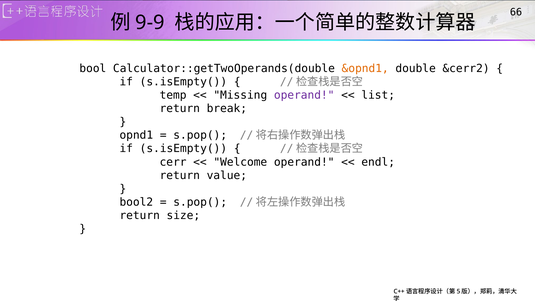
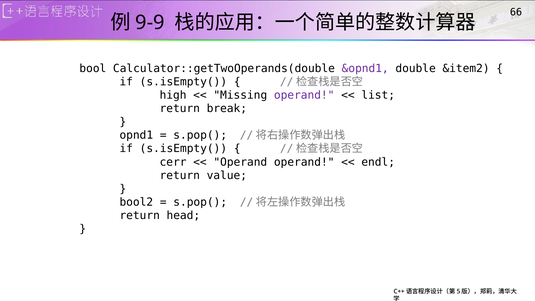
&opnd1 colour: orange -> purple
&cerr2: &cerr2 -> &item2
temp: temp -> high
Welcome at (240, 162): Welcome -> Operand
size: size -> head
